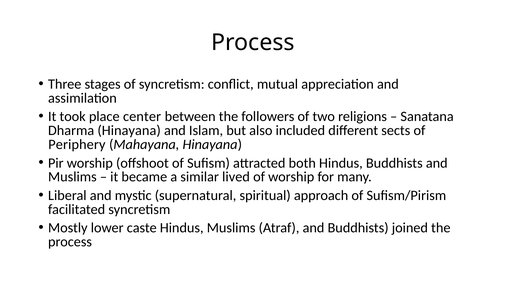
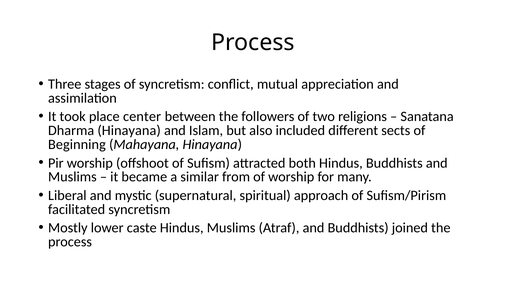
Periphery: Periphery -> Beginning
lived: lived -> from
